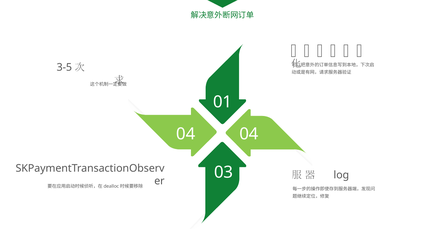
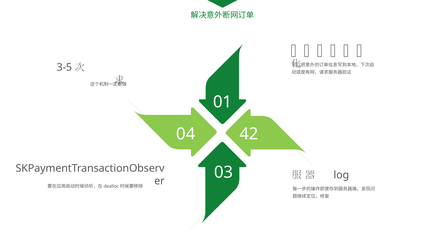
04 04: 04 -> 42
